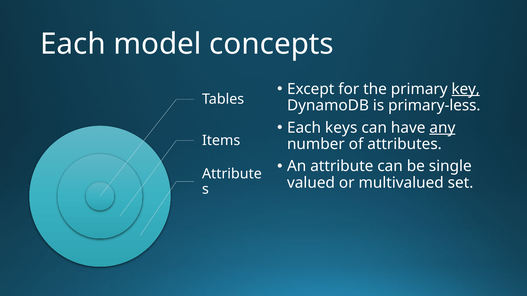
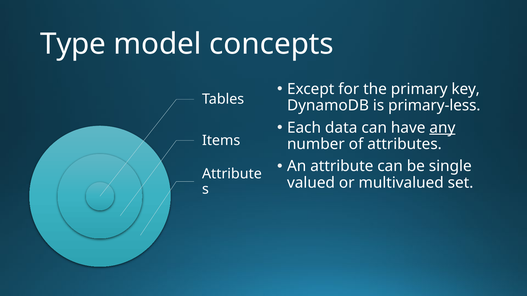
Each at (73, 44): Each -> Type
key underline: present -> none
keys: keys -> data
